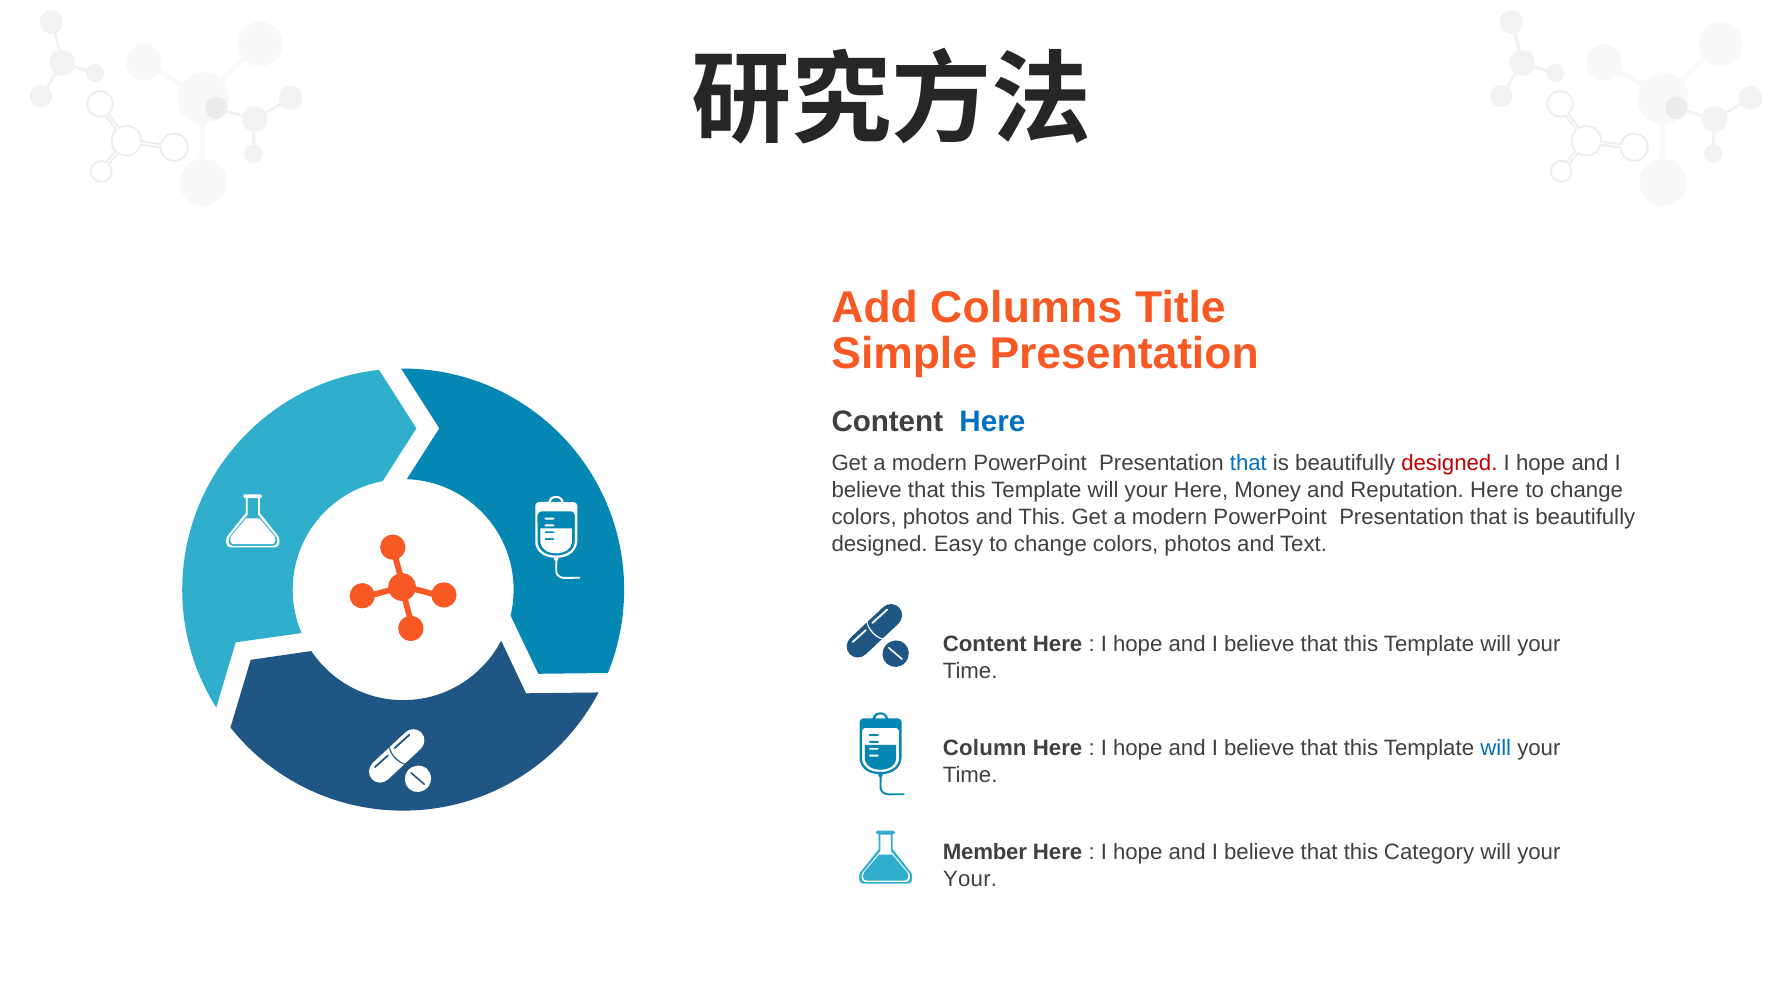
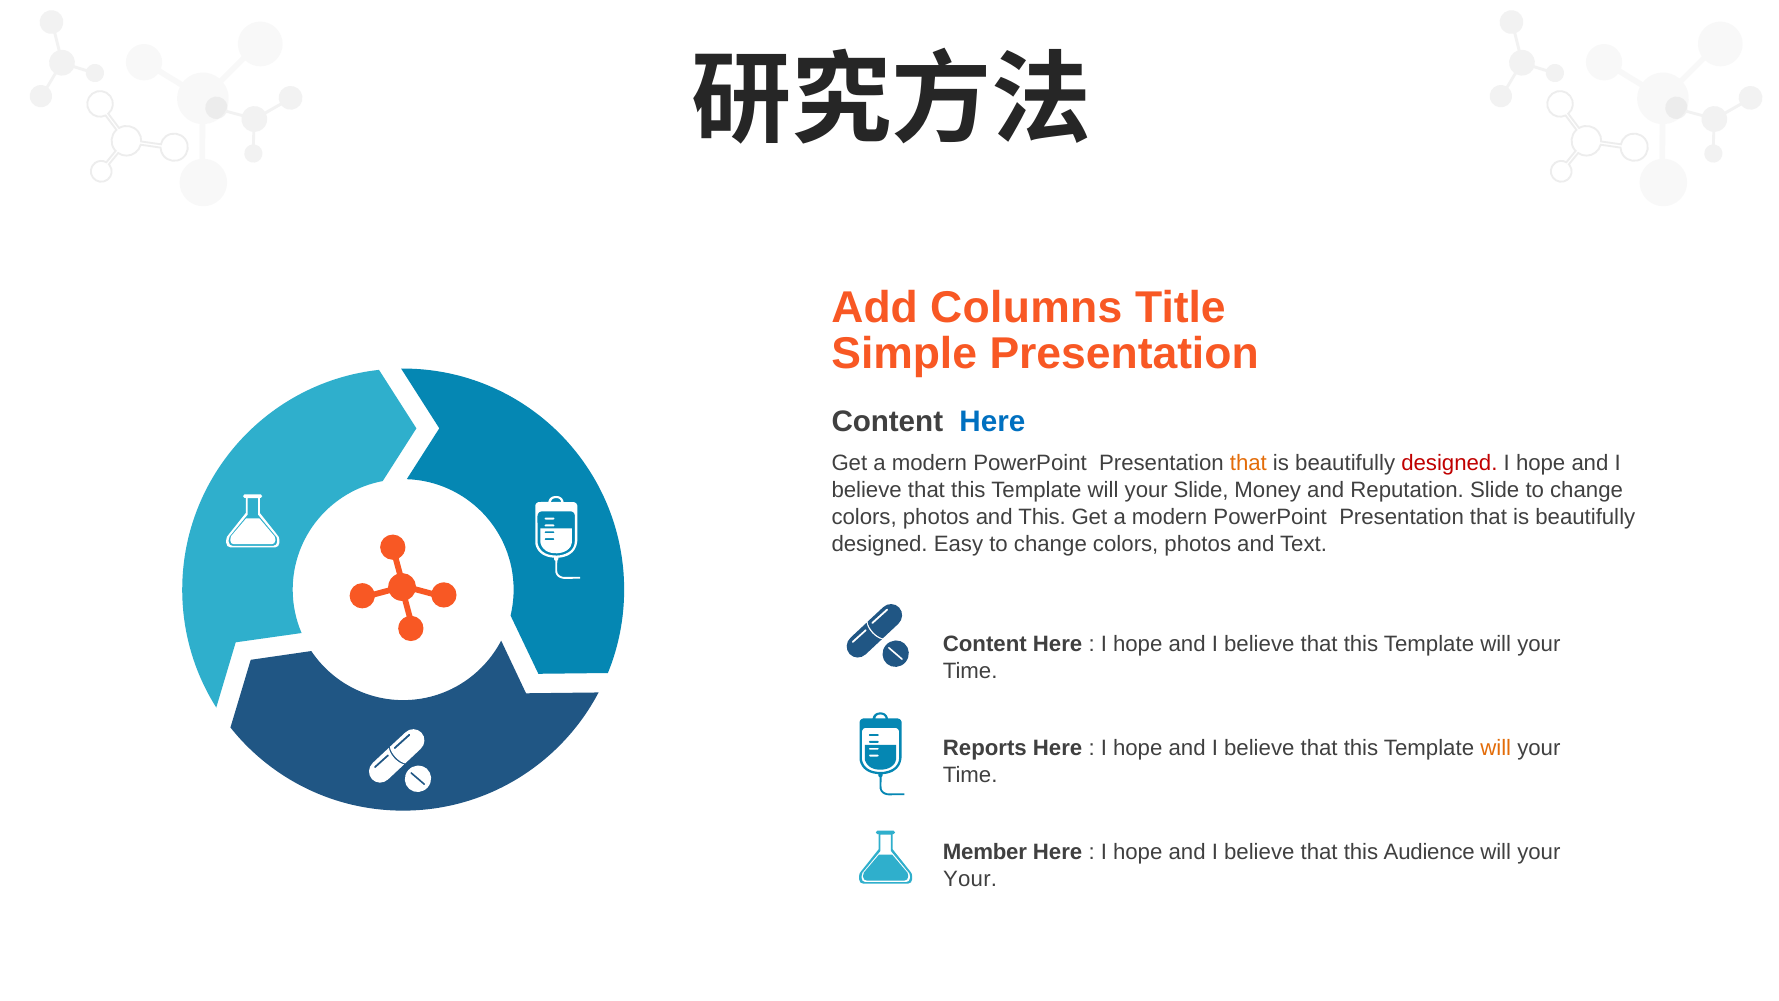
that at (1248, 463) colour: blue -> orange
your Here: Here -> Slide
Reputation Here: Here -> Slide
Column: Column -> Reports
will at (1496, 748) colour: blue -> orange
Category: Category -> Audience
